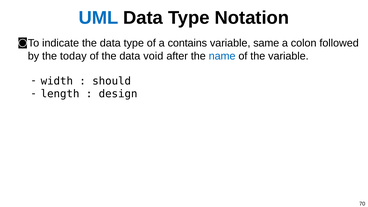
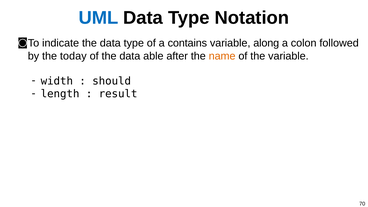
same: same -> along
void: void -> able
name colour: blue -> orange
design: design -> result
